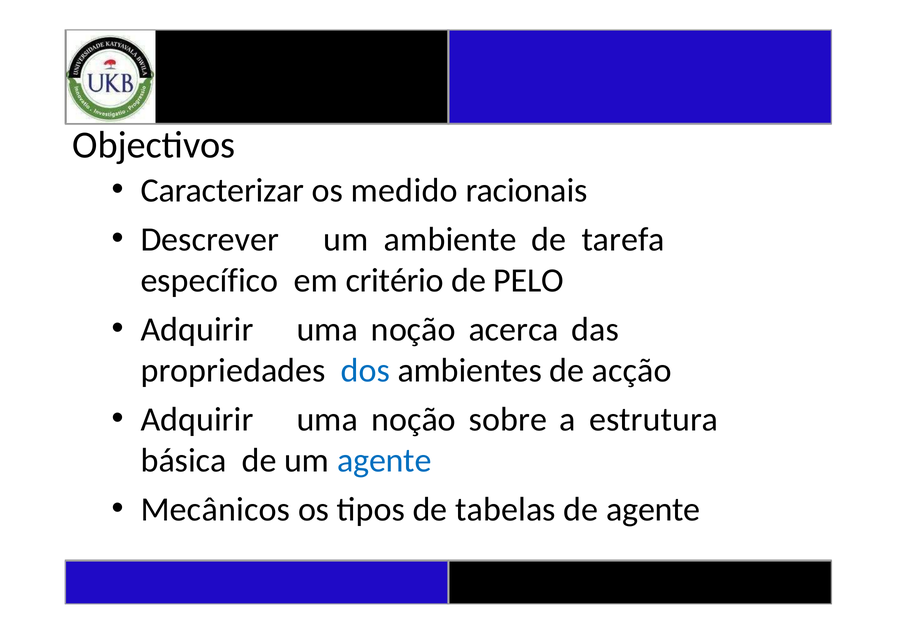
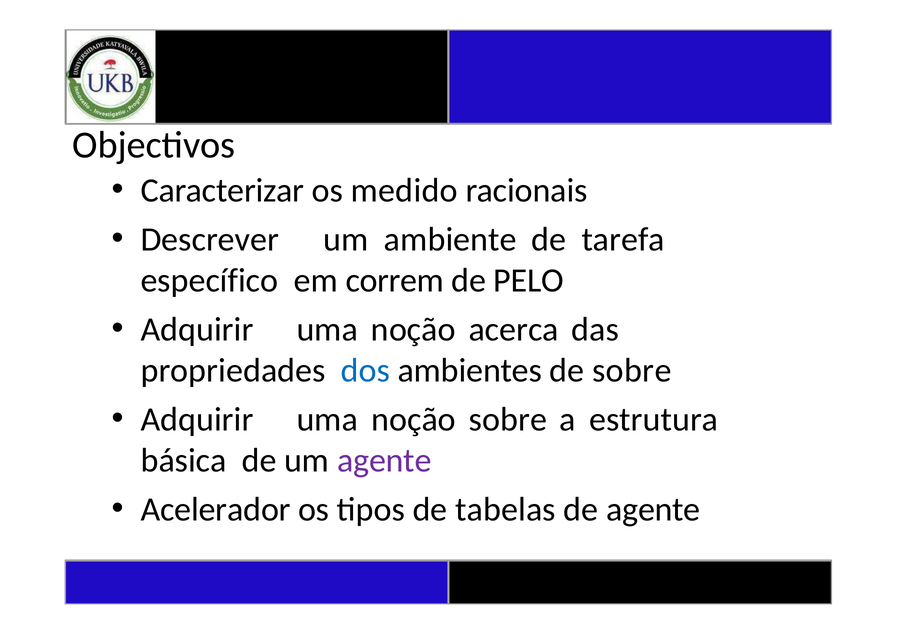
critério: critério -> correm
de acção: acção -> sobre
agente at (384, 461) colour: blue -> purple
Mecânicos: Mecânicos -> Acelerador
